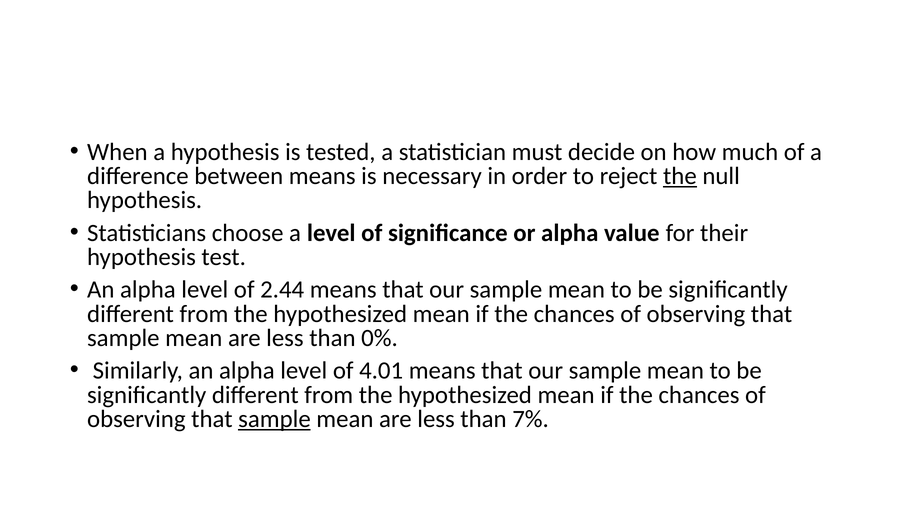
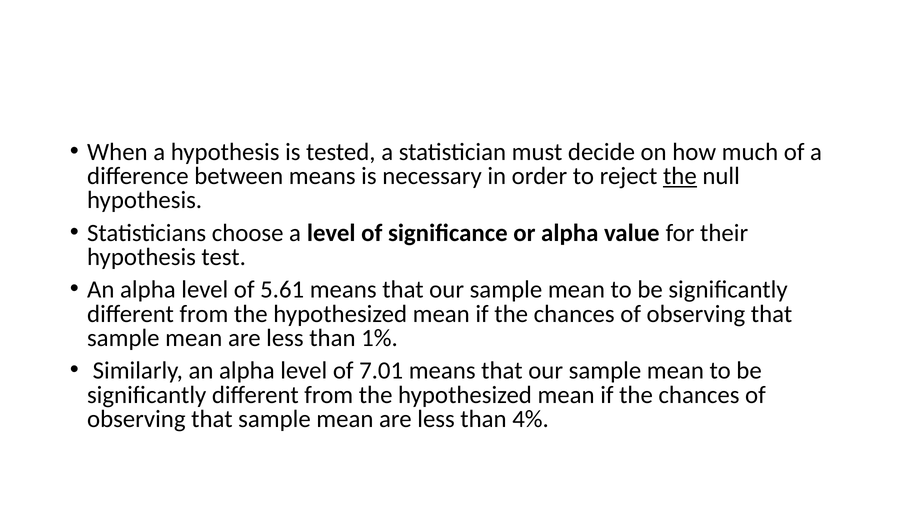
2.44: 2.44 -> 5.61
0%: 0% -> 1%
4.01: 4.01 -> 7.01
sample at (274, 419) underline: present -> none
7%: 7% -> 4%
